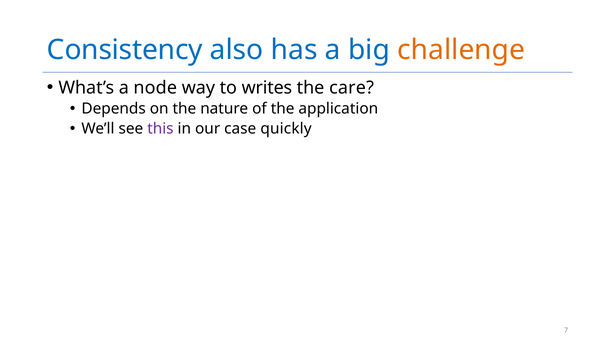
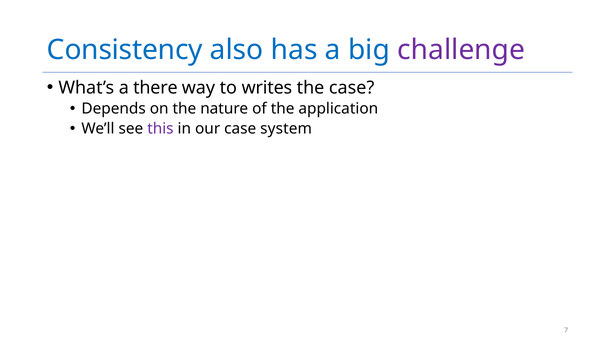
challenge colour: orange -> purple
node: node -> there
the care: care -> case
quickly: quickly -> system
